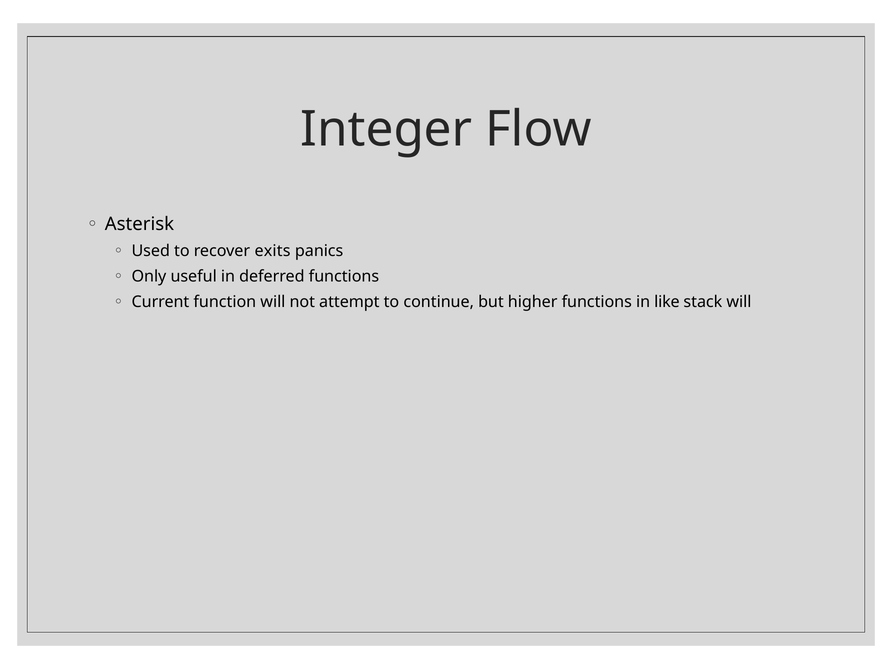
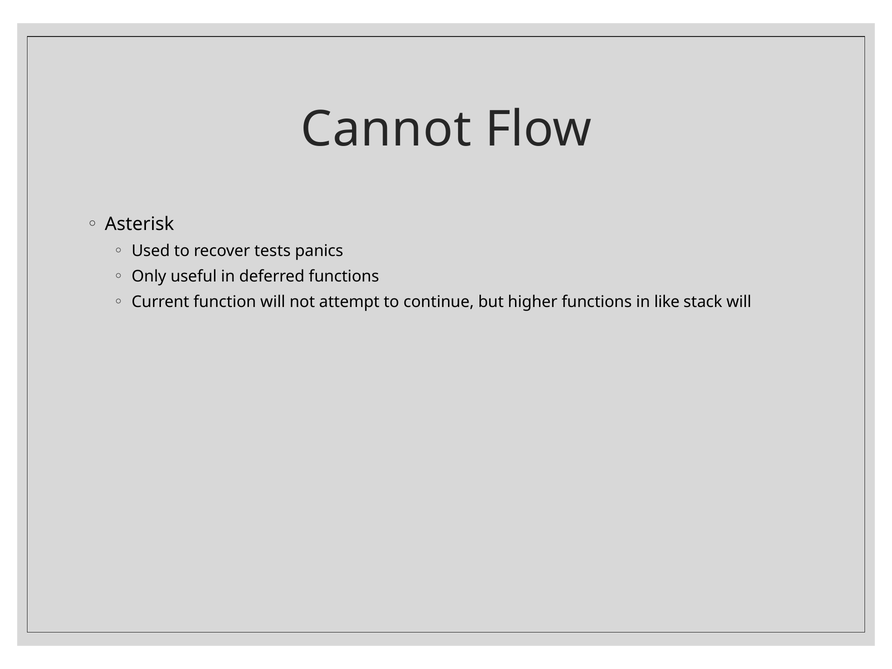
Integer: Integer -> Cannot
exits: exits -> tests
